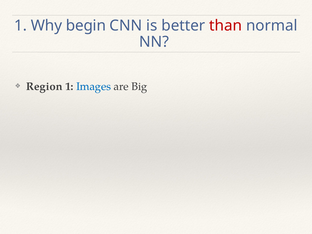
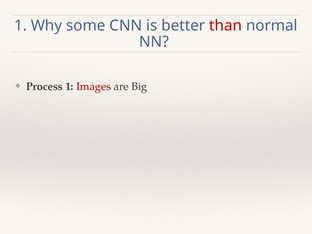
begin: begin -> some
Region: Region -> Process
Images colour: blue -> red
